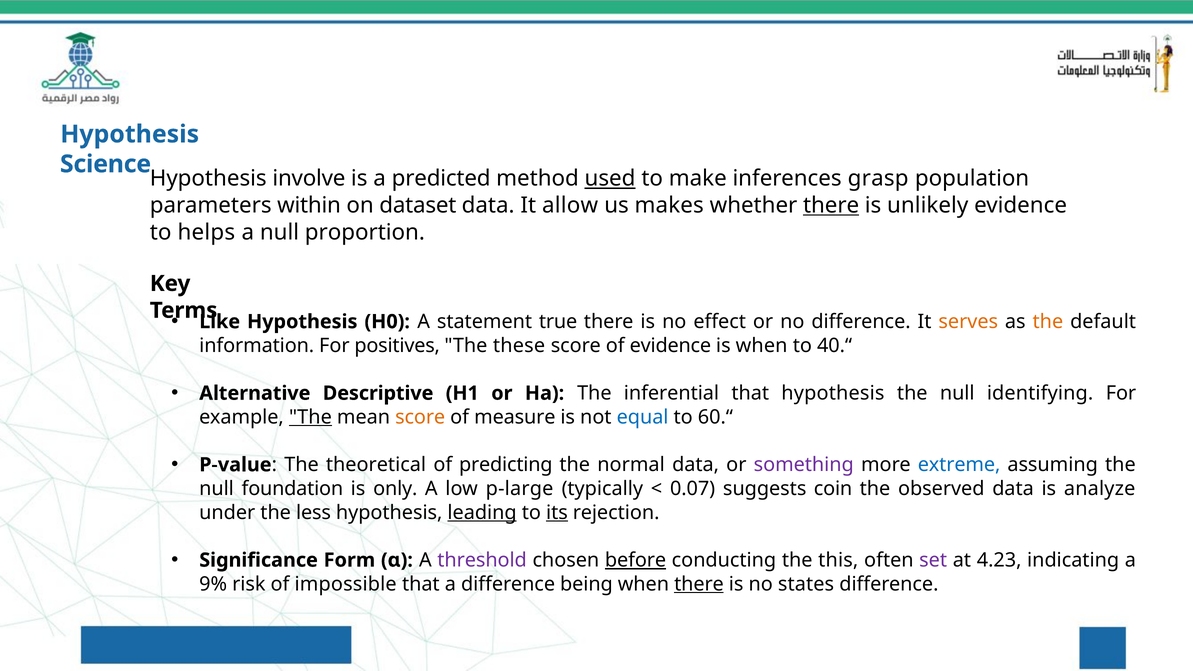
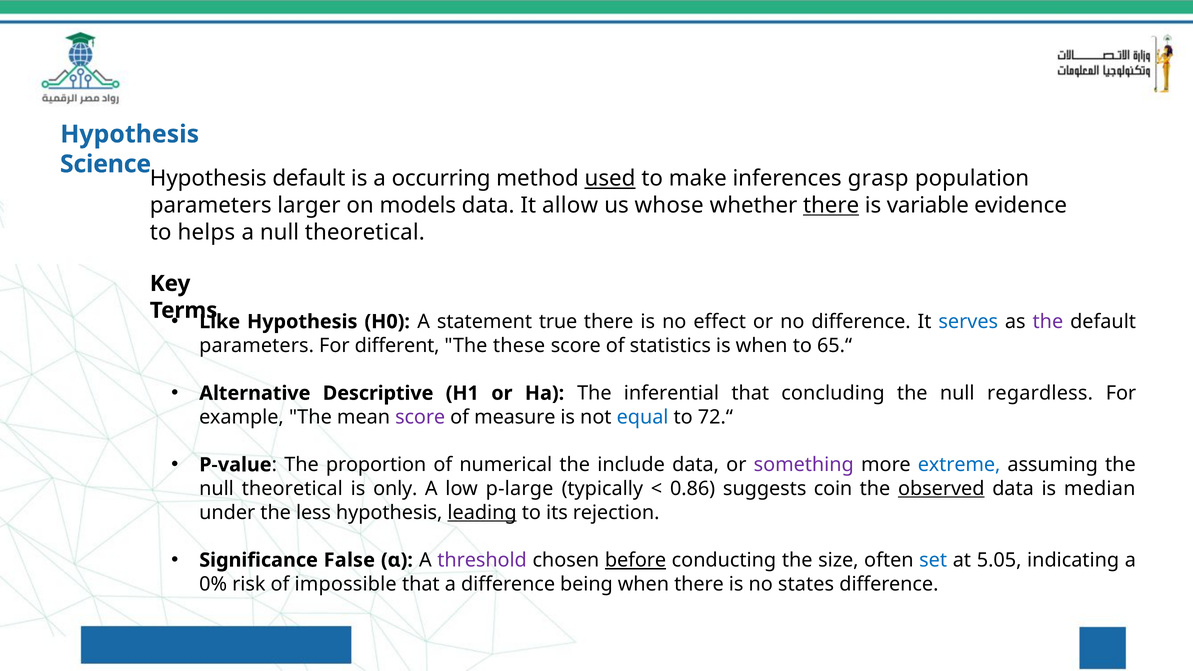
Hypothesis involve: involve -> default
predicted: predicted -> occurring
within: within -> larger
dataset: dataset -> models
makes: makes -> whose
unlikely: unlikely -> variable
a null proportion: proportion -> theoretical
serves colour: orange -> blue
the at (1048, 322) colour: orange -> purple
information at (257, 346): information -> parameters
positives: positives -> different
of evidence: evidence -> statistics
40.“: 40.“ -> 65.“
that hypothesis: hypothesis -> concluding
identifying: identifying -> regardless
The at (310, 417) underline: present -> none
score at (420, 417) colour: orange -> purple
60.“: 60.“ -> 72.“
theoretical: theoretical -> proportion
predicting: predicting -> numerical
normal: normal -> include
foundation at (292, 489): foundation -> theoretical
0.07: 0.07 -> 0.86
observed underline: none -> present
analyze: analyze -> median
its underline: present -> none
Form: Form -> False
this: this -> size
set colour: purple -> blue
4.23: 4.23 -> 5.05
9%: 9% -> 0%
there at (699, 584) underline: present -> none
